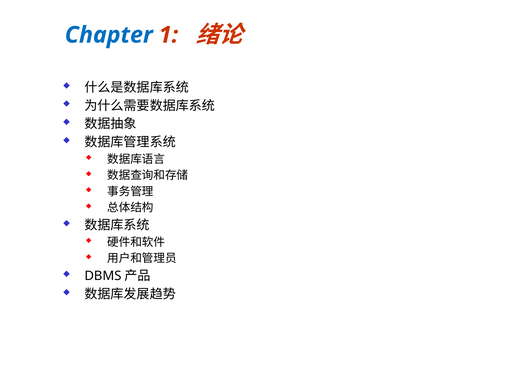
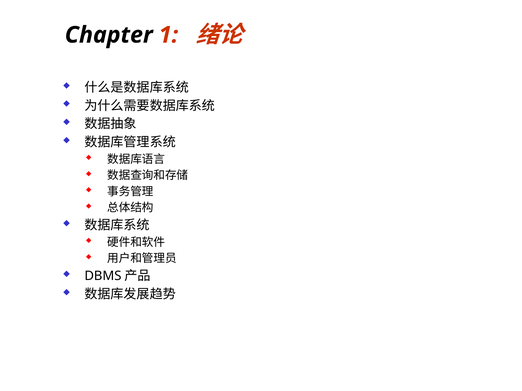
Chapter colour: blue -> black
